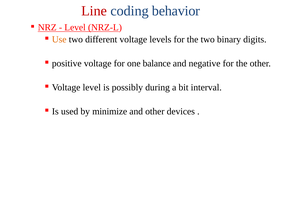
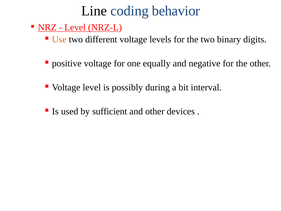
Line colour: red -> black
balance: balance -> equally
minimize: minimize -> sufficient
